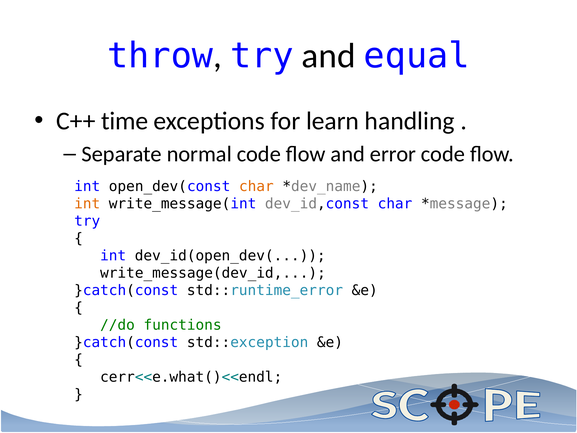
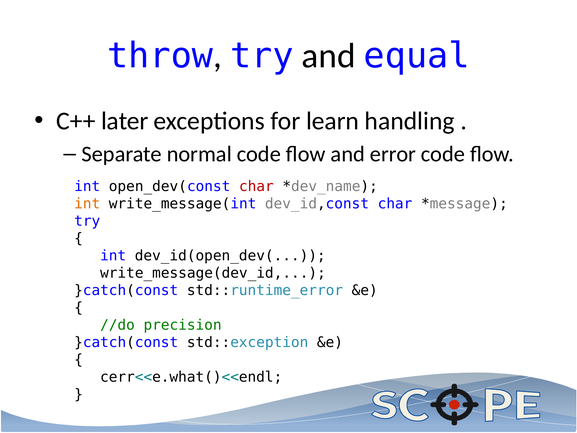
time: time -> later
char at (256, 186) colour: orange -> red
functions: functions -> precision
